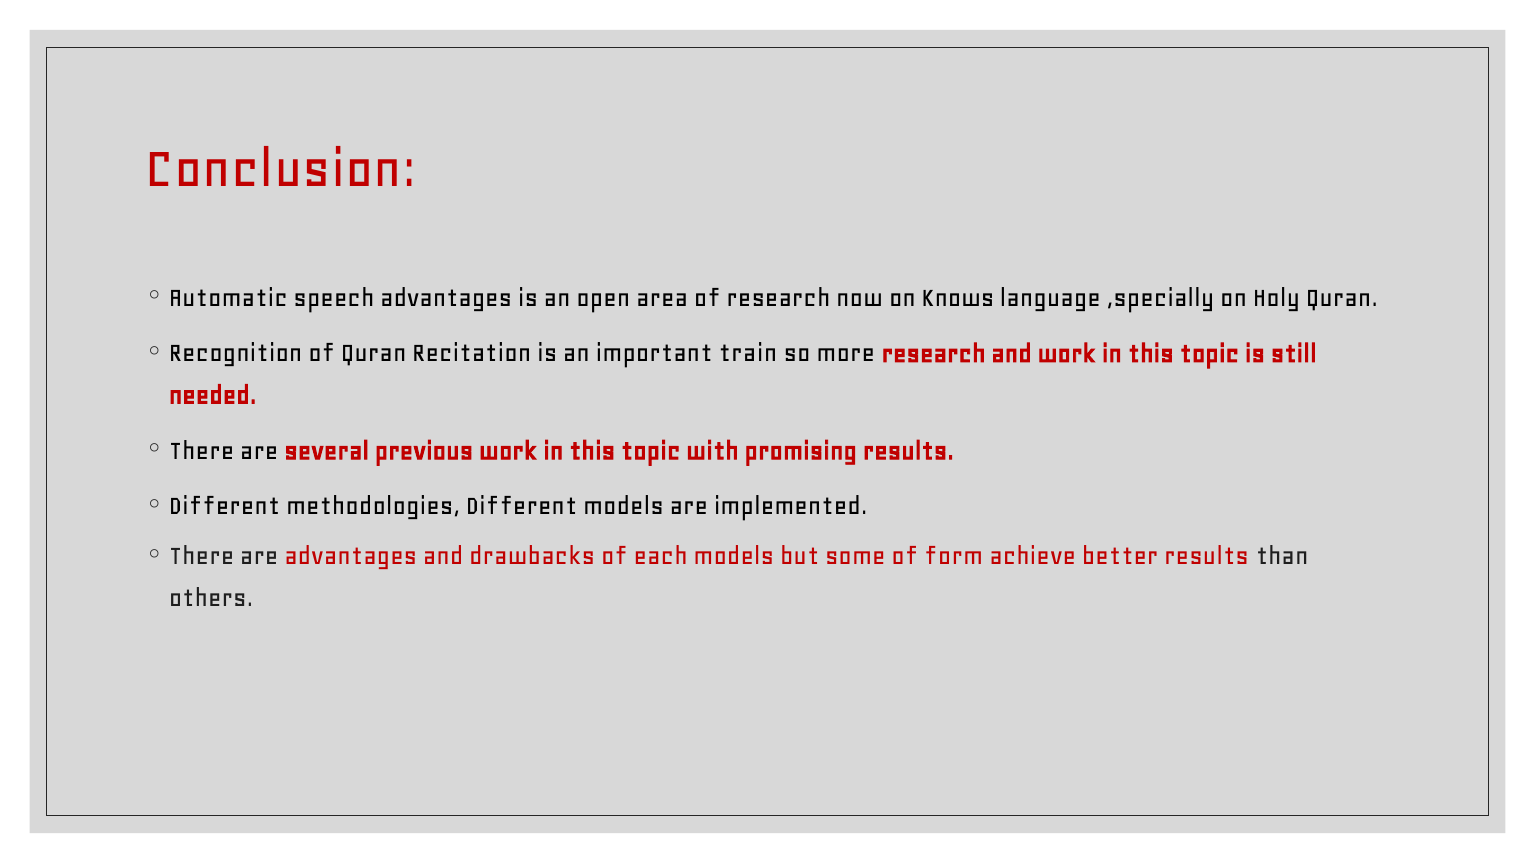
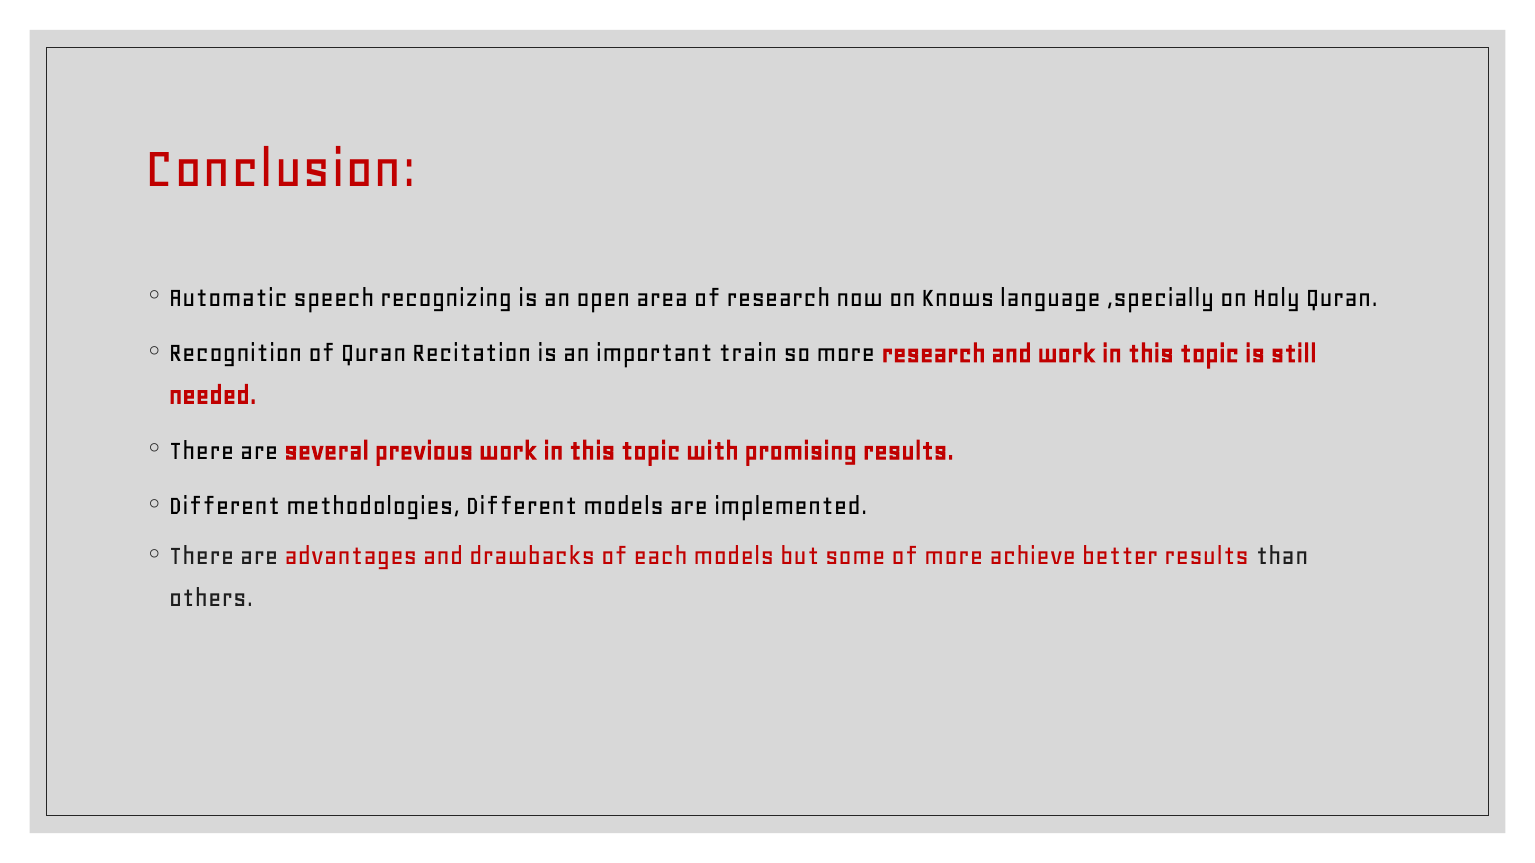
speech advantages: advantages -> recognizing
of form: form -> more
